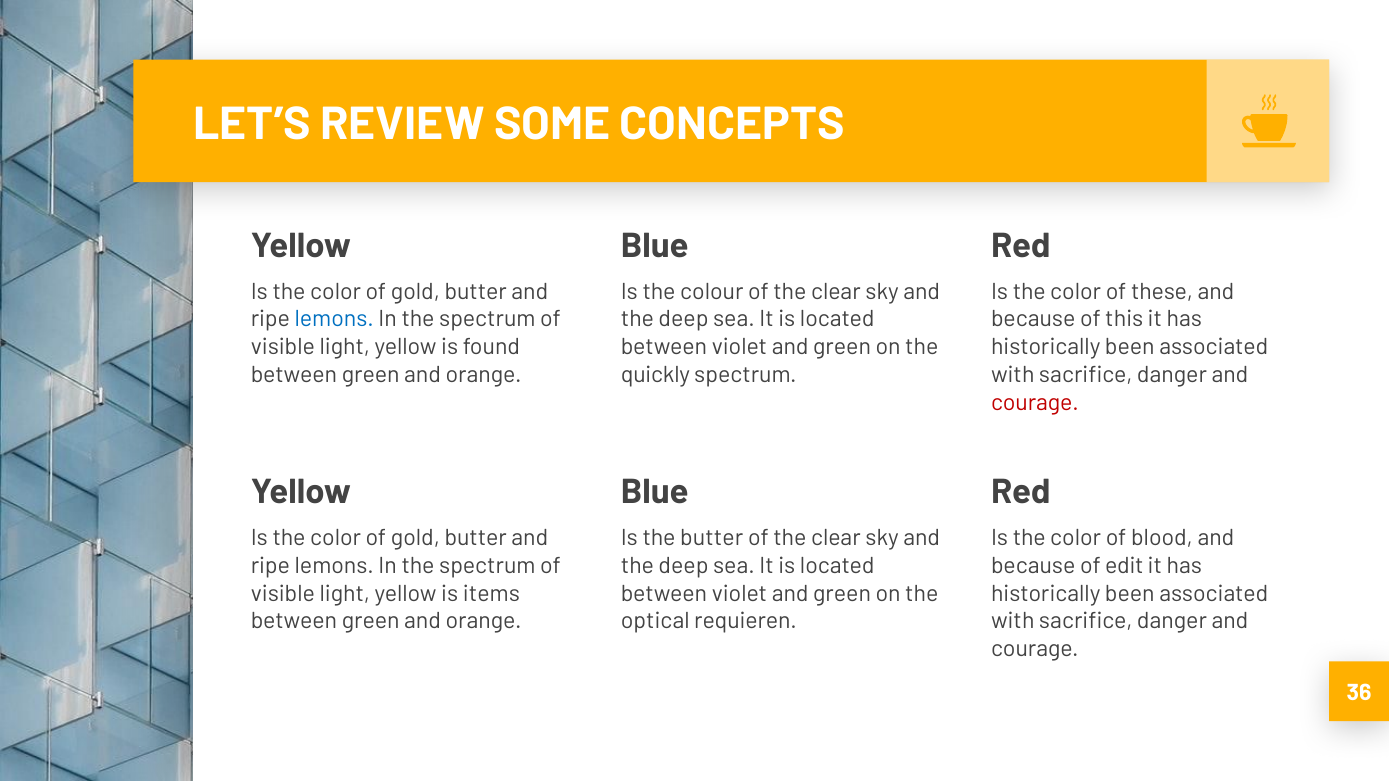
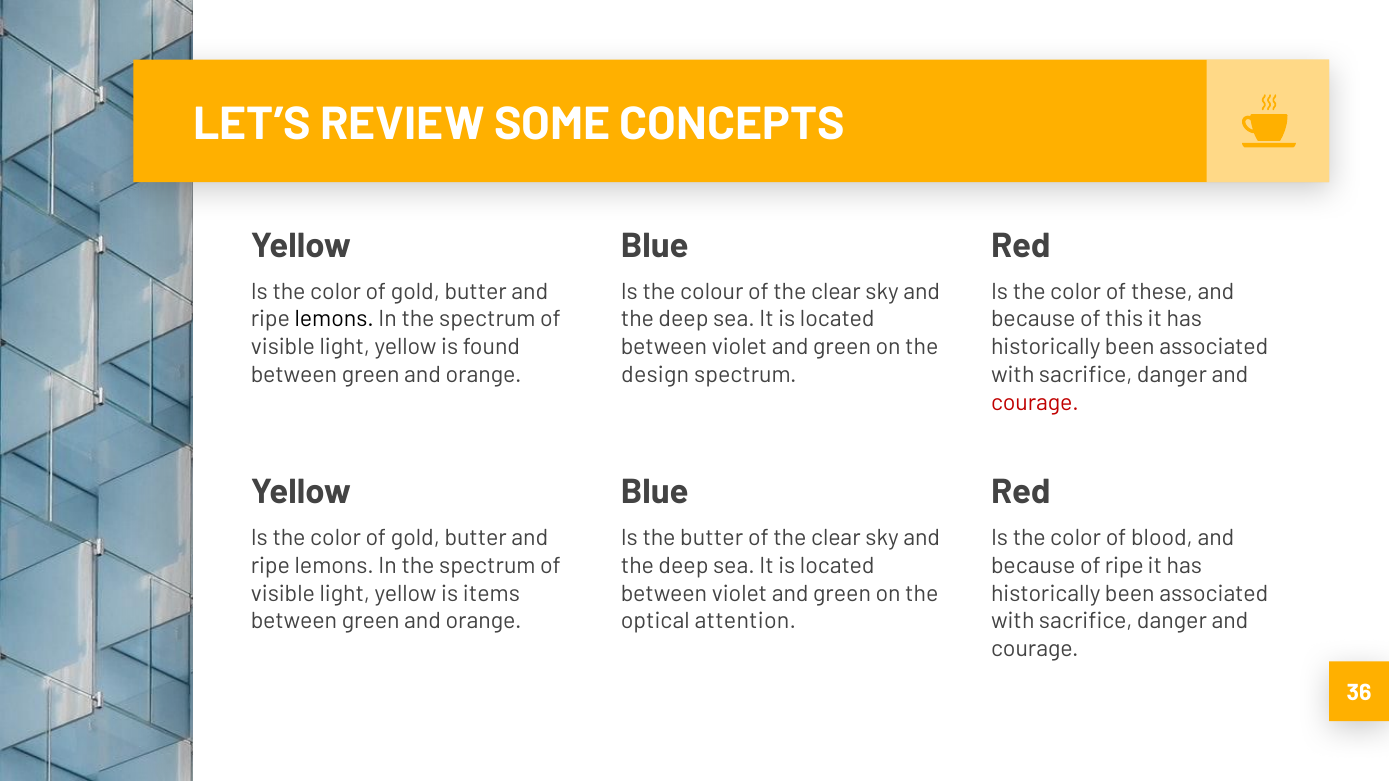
lemons at (334, 319) colour: blue -> black
quickly: quickly -> design
of edit: edit -> ripe
requieren: requieren -> attention
